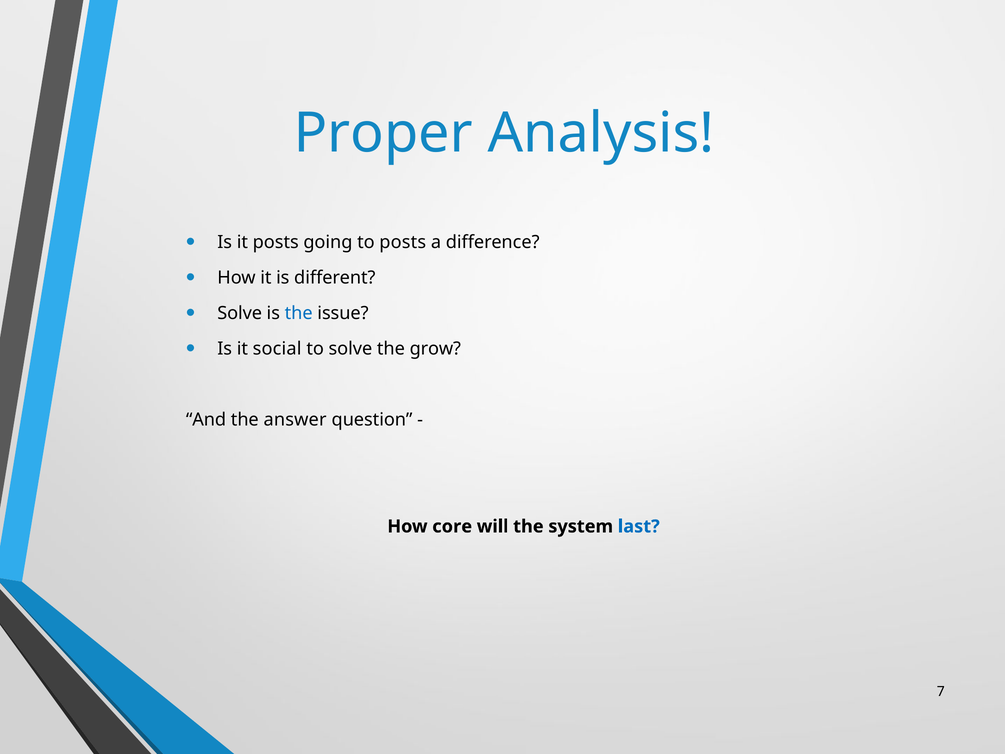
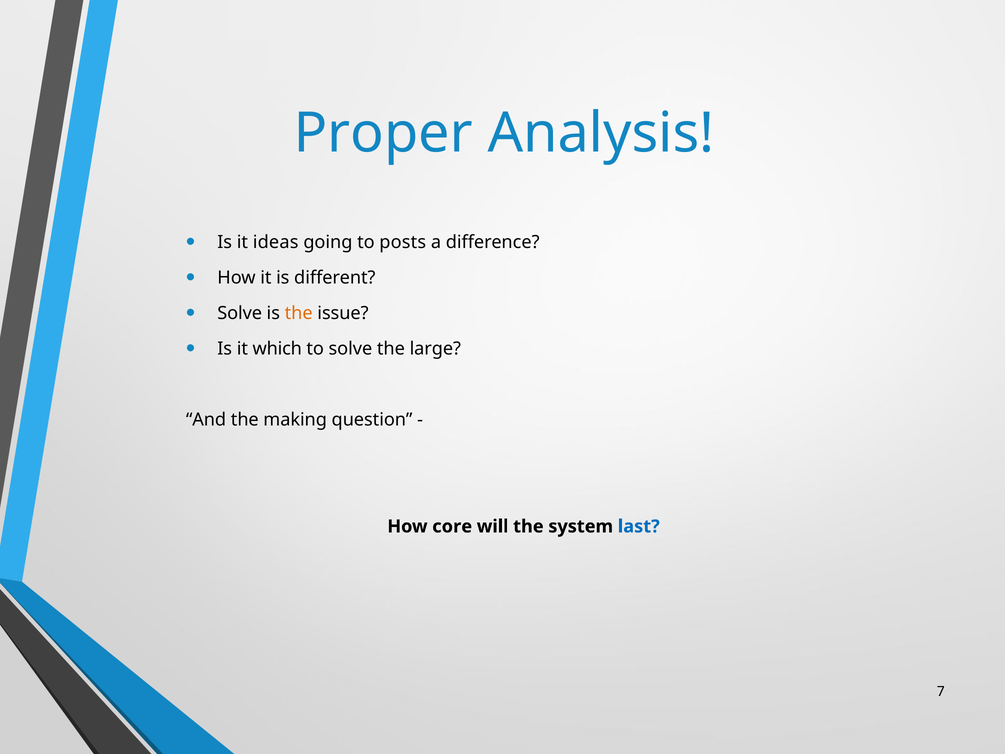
it posts: posts -> ideas
the at (299, 313) colour: blue -> orange
social: social -> which
grow: grow -> large
answer: answer -> making
